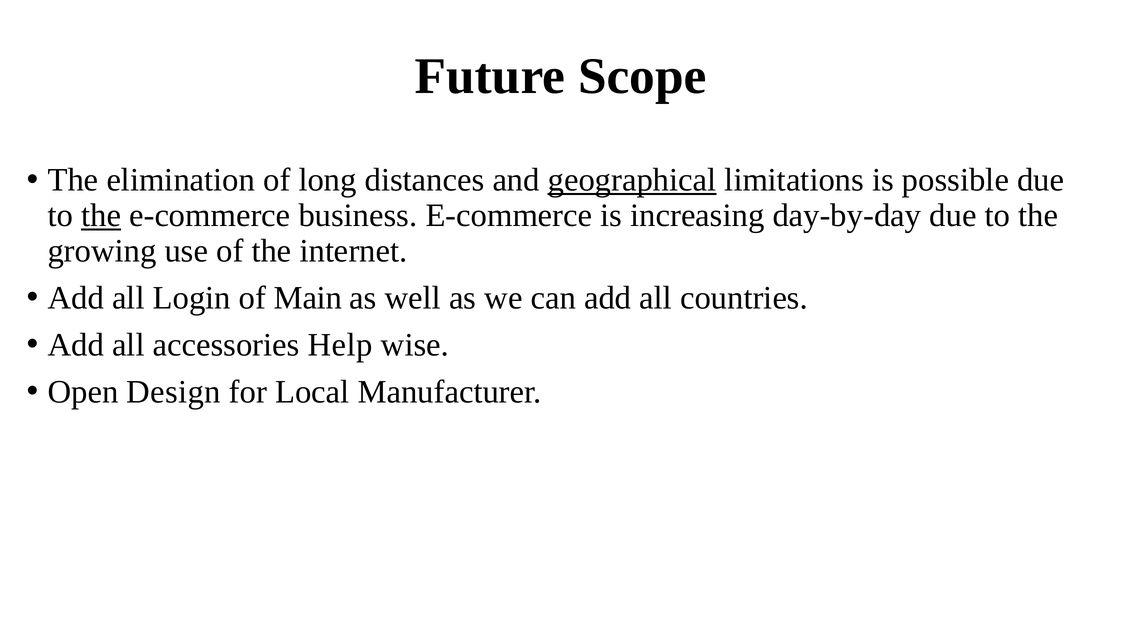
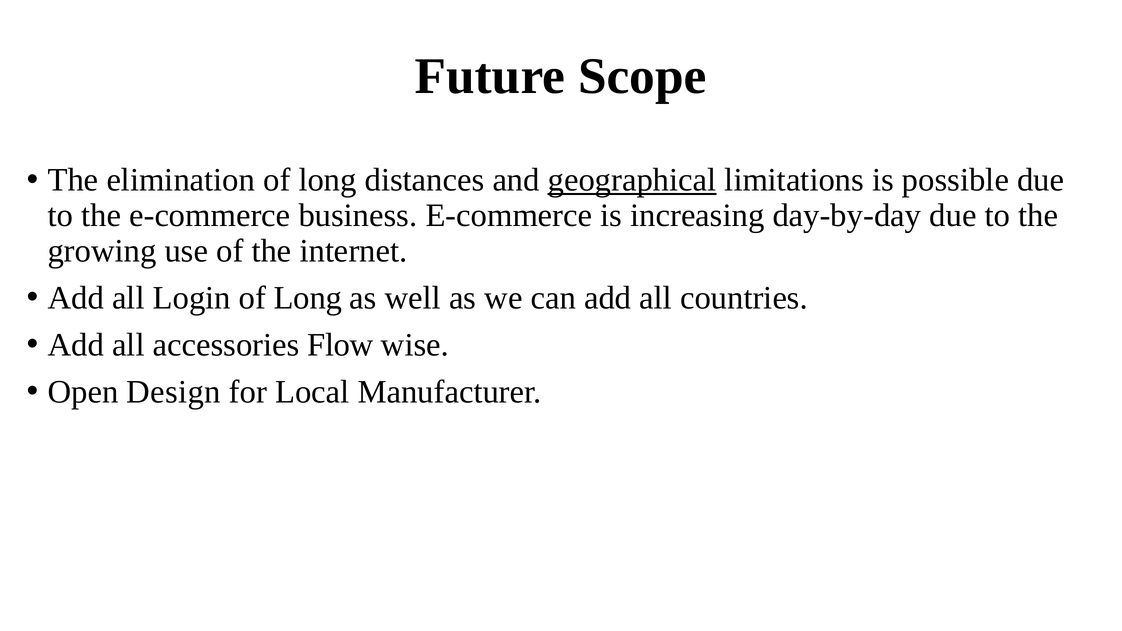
the at (101, 216) underline: present -> none
Main at (308, 298): Main -> Long
Help: Help -> Flow
